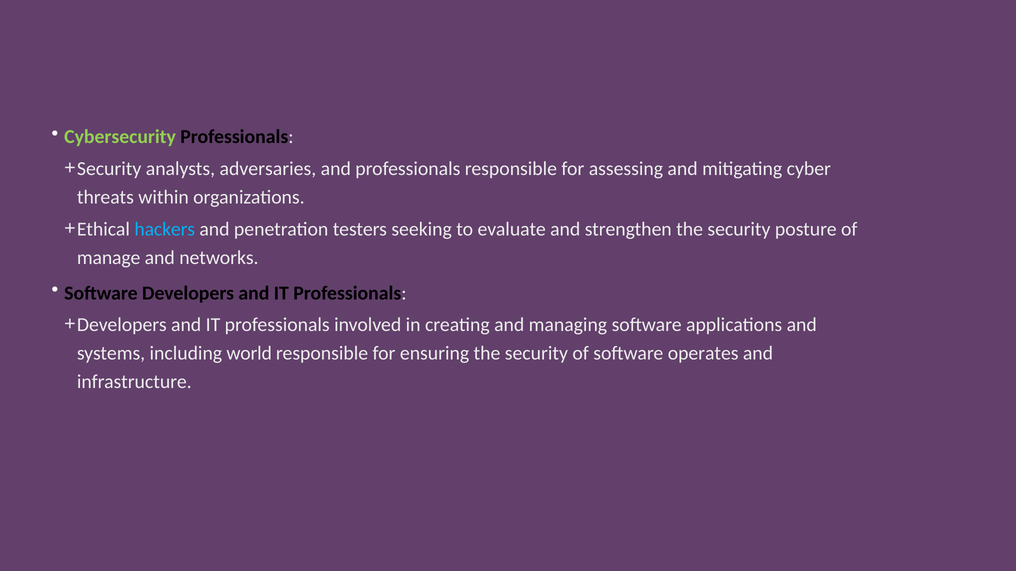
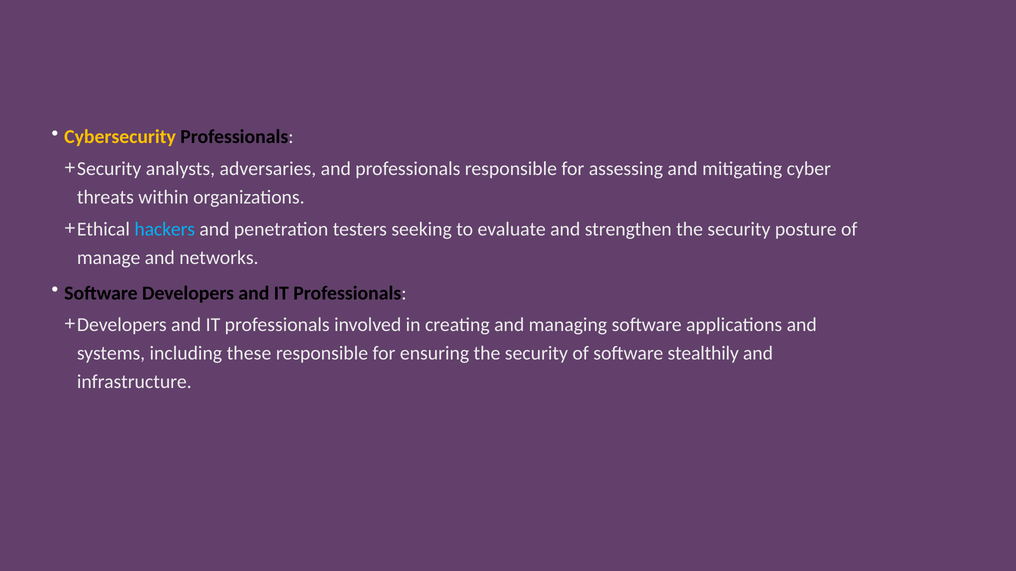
Cybersecurity colour: light green -> yellow
world: world -> these
operates: operates -> stealthily
